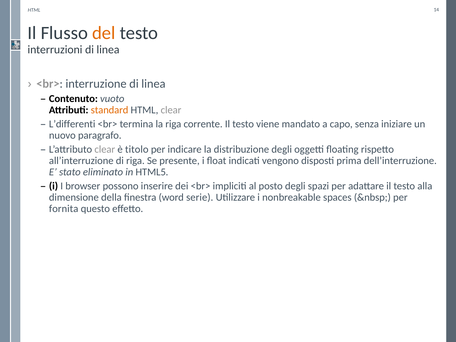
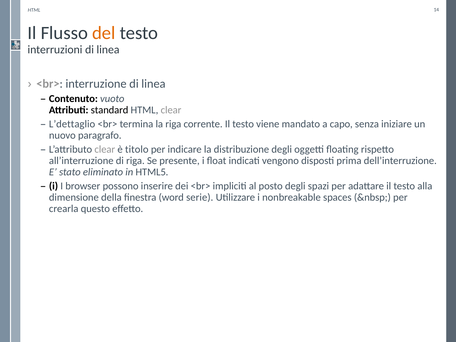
standard colour: orange -> black
L’differenti: L’differenti -> L’dettaglio
fornita: fornita -> crearla
